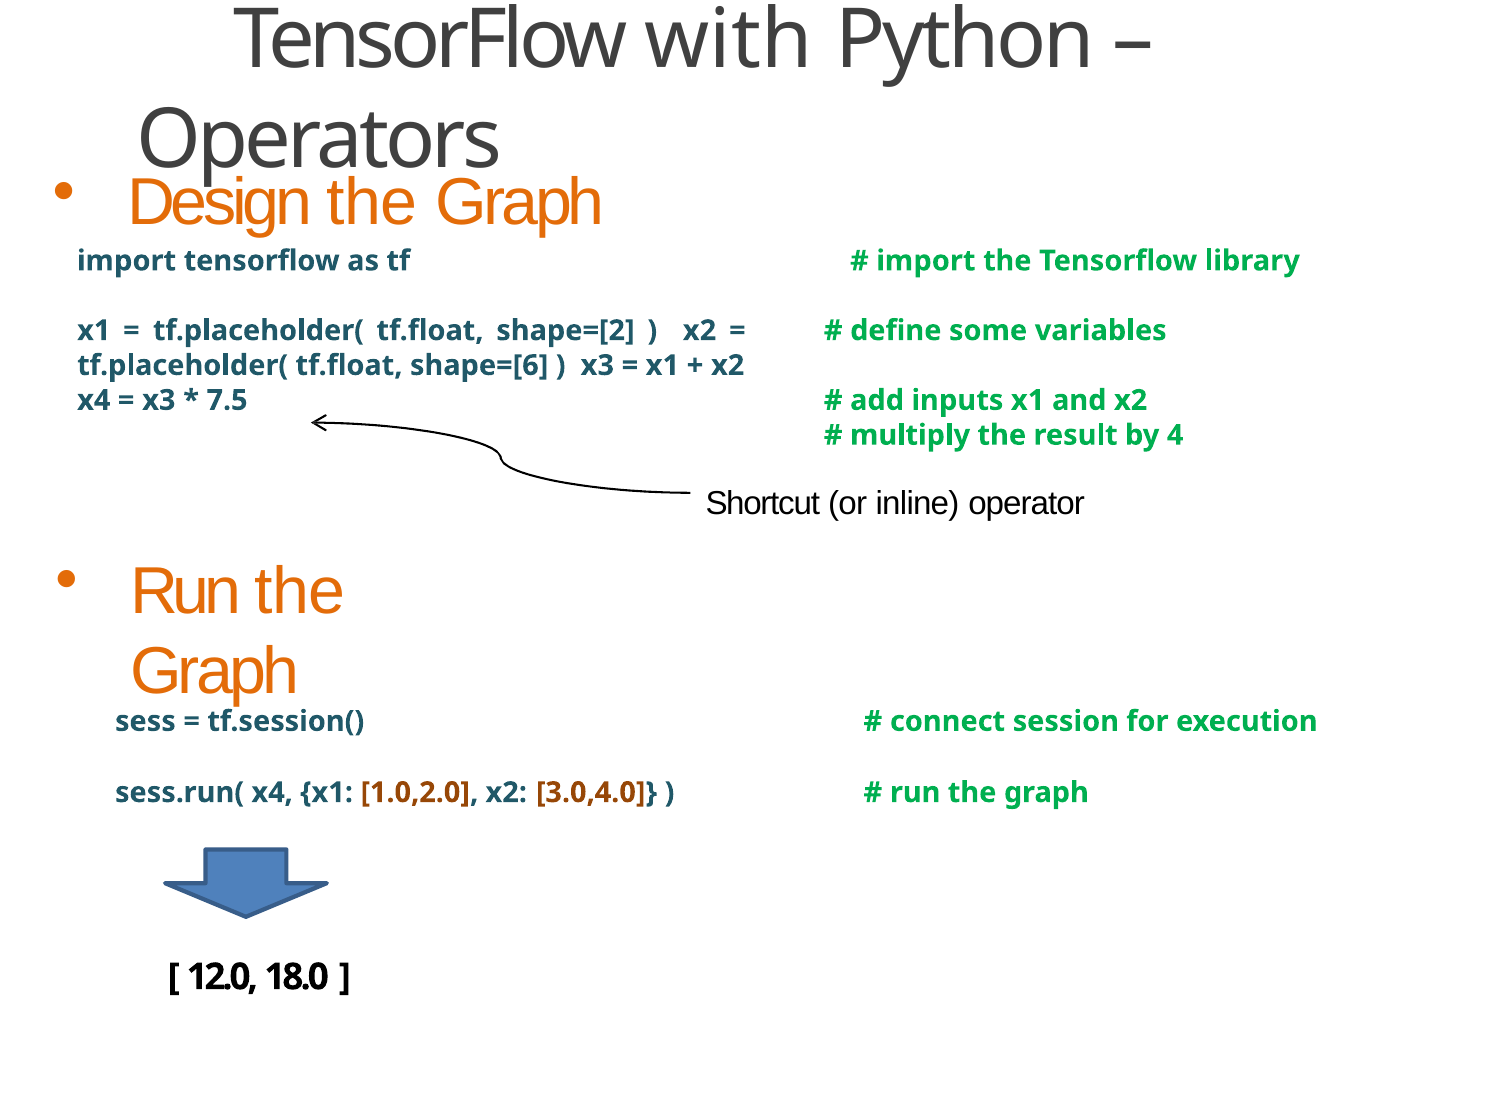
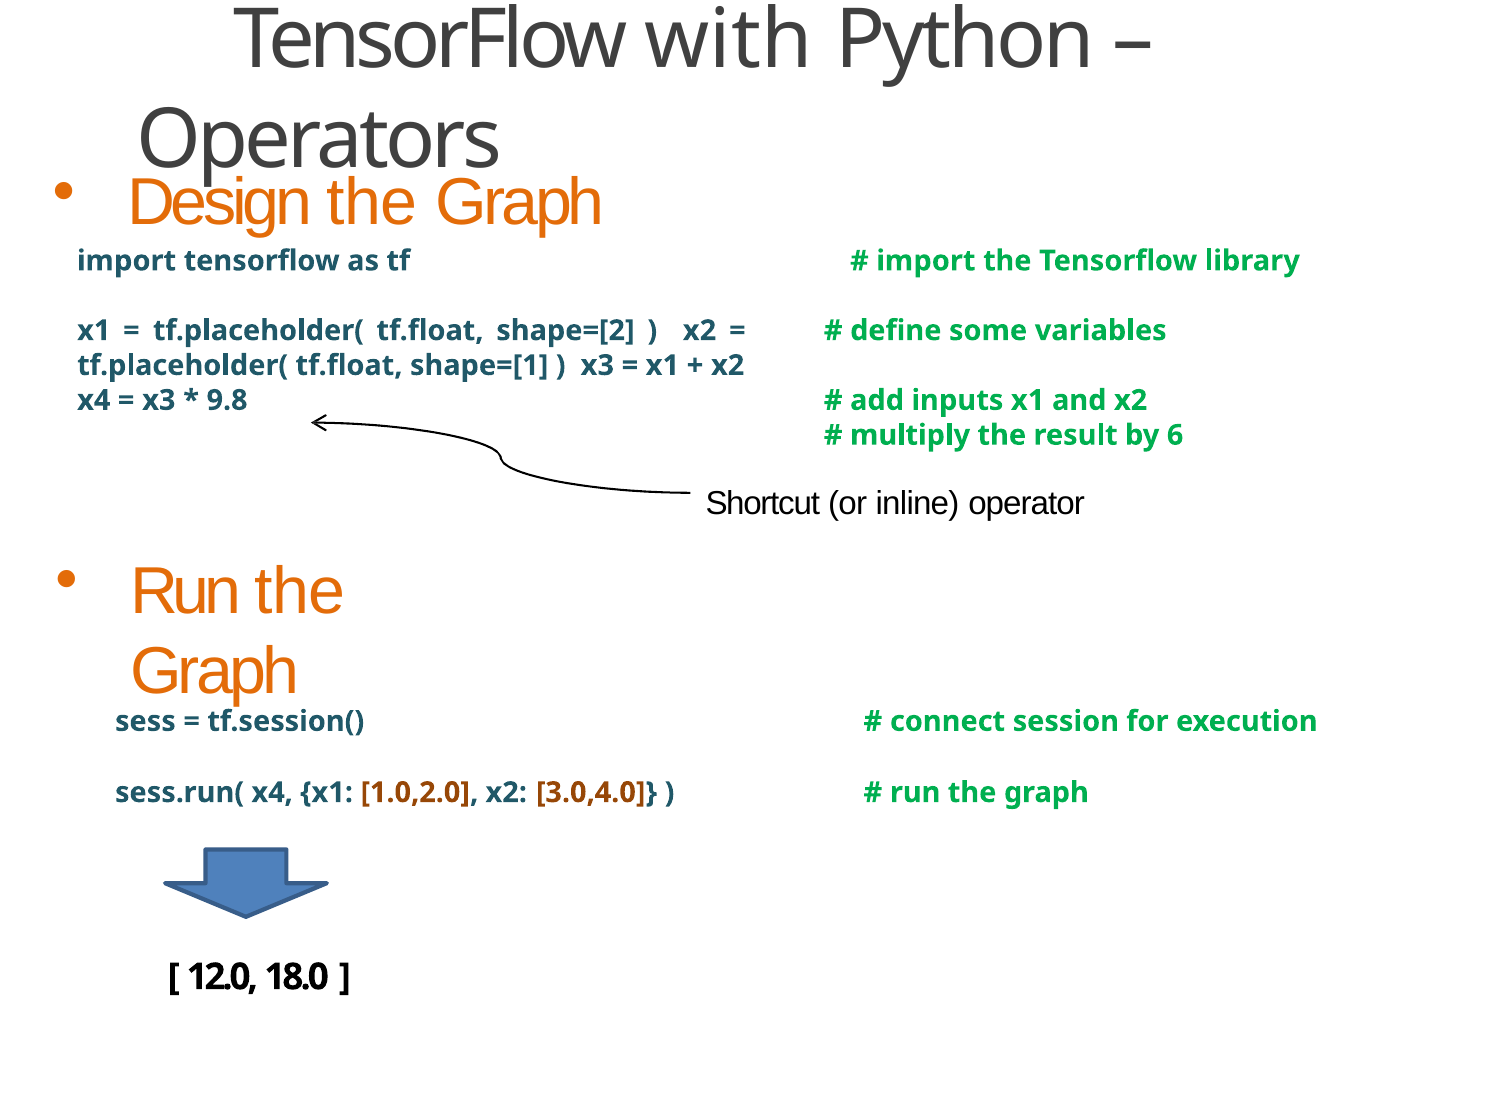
shape=[6: shape=[6 -> shape=[1
7.5: 7.5 -> 9.8
4: 4 -> 6
